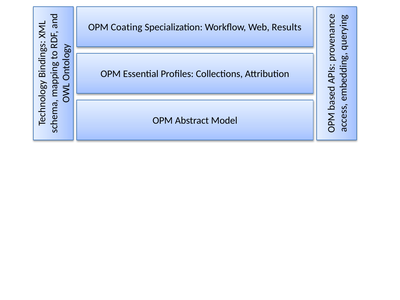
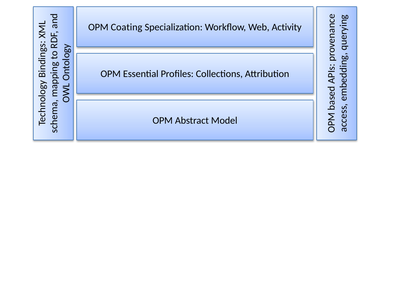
Results: Results -> Activity
